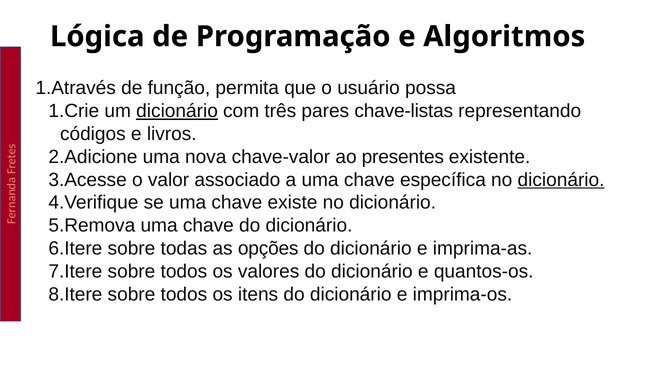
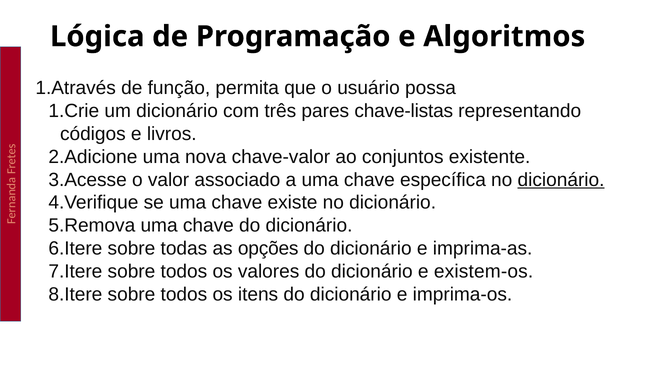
dicionário at (177, 111) underline: present -> none
presentes: presentes -> conjuntos
quantos-os: quantos-os -> existem-os
